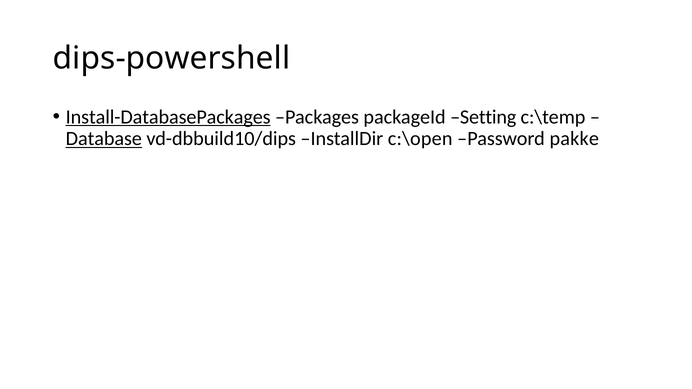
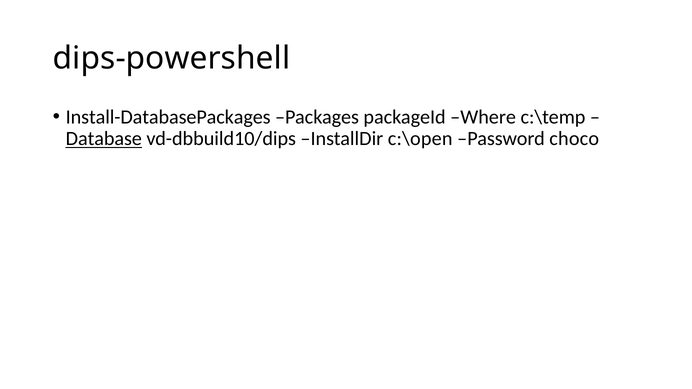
Install-DatabasePackages underline: present -> none
Setting: Setting -> Where
pakke: pakke -> choco
